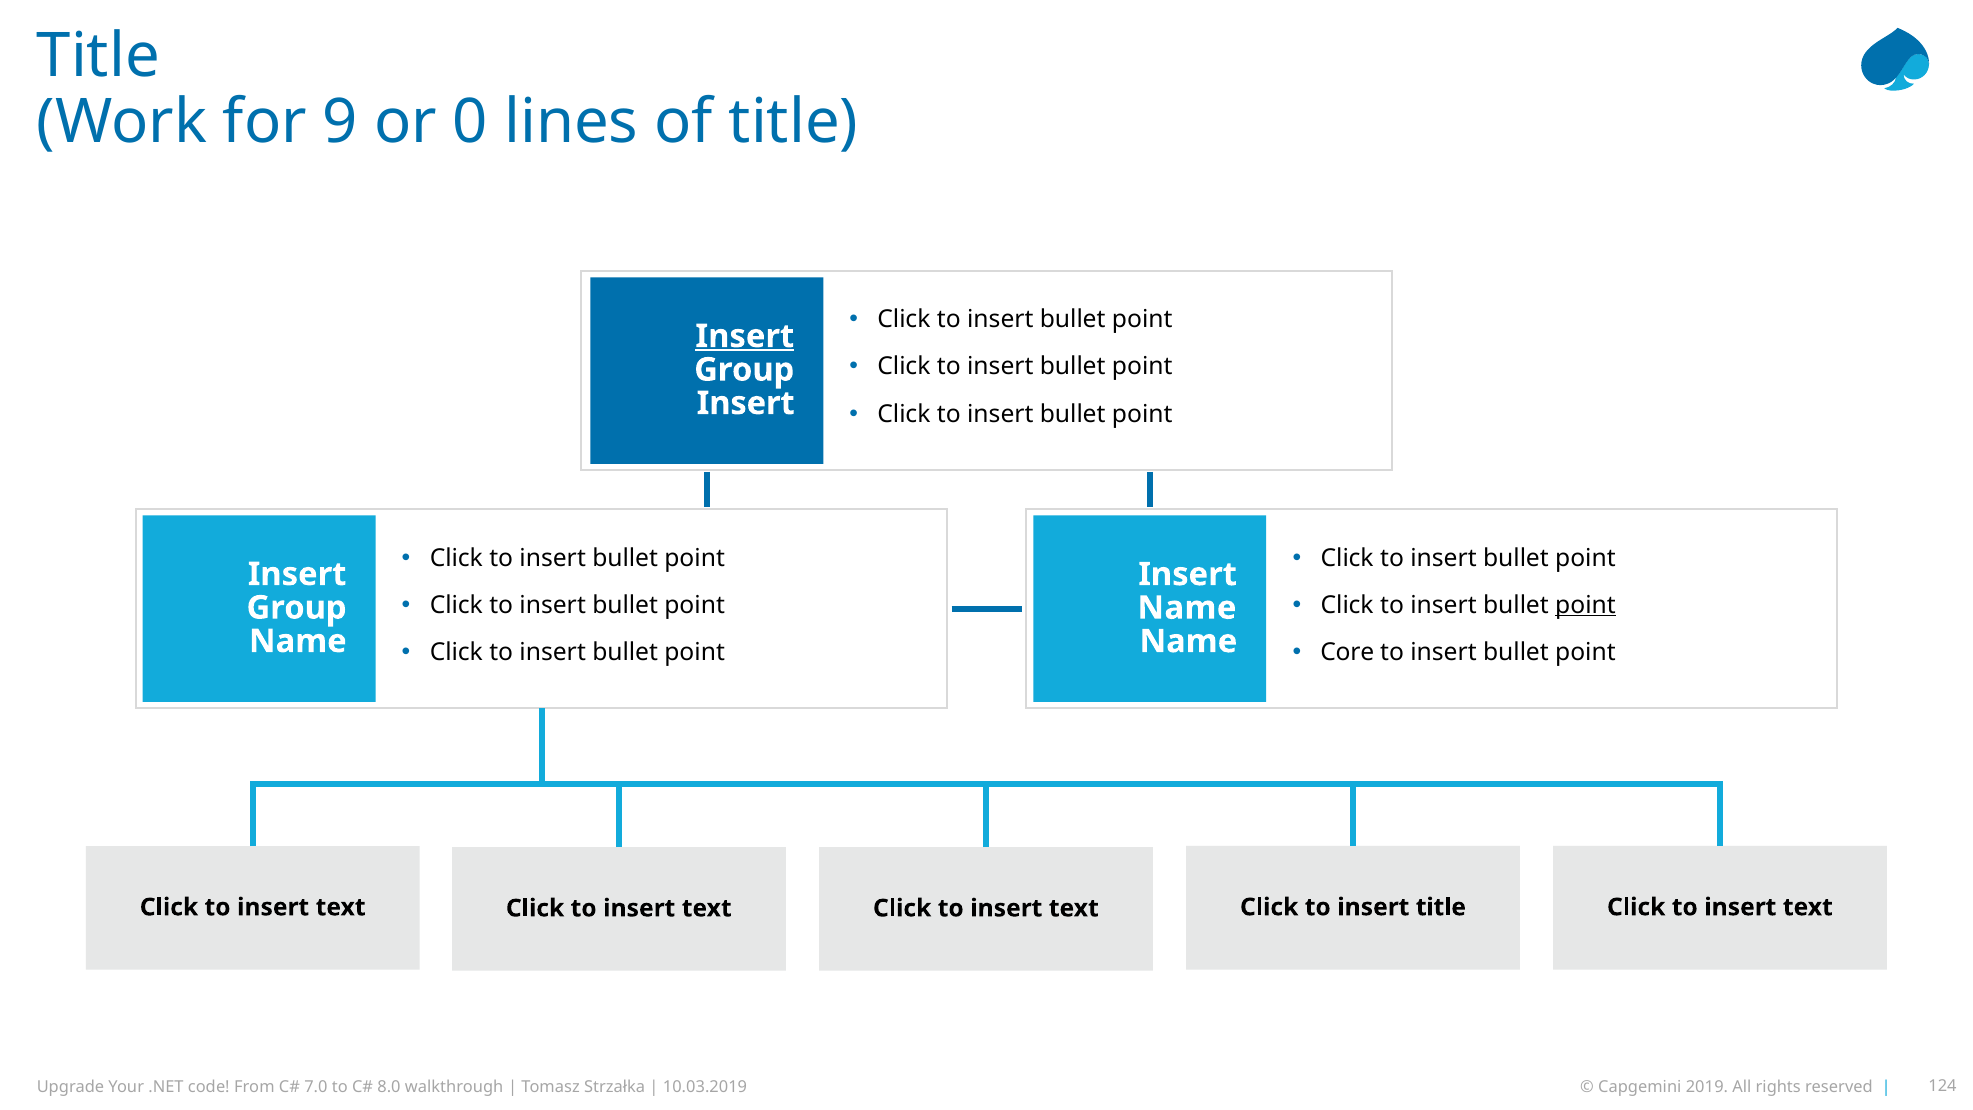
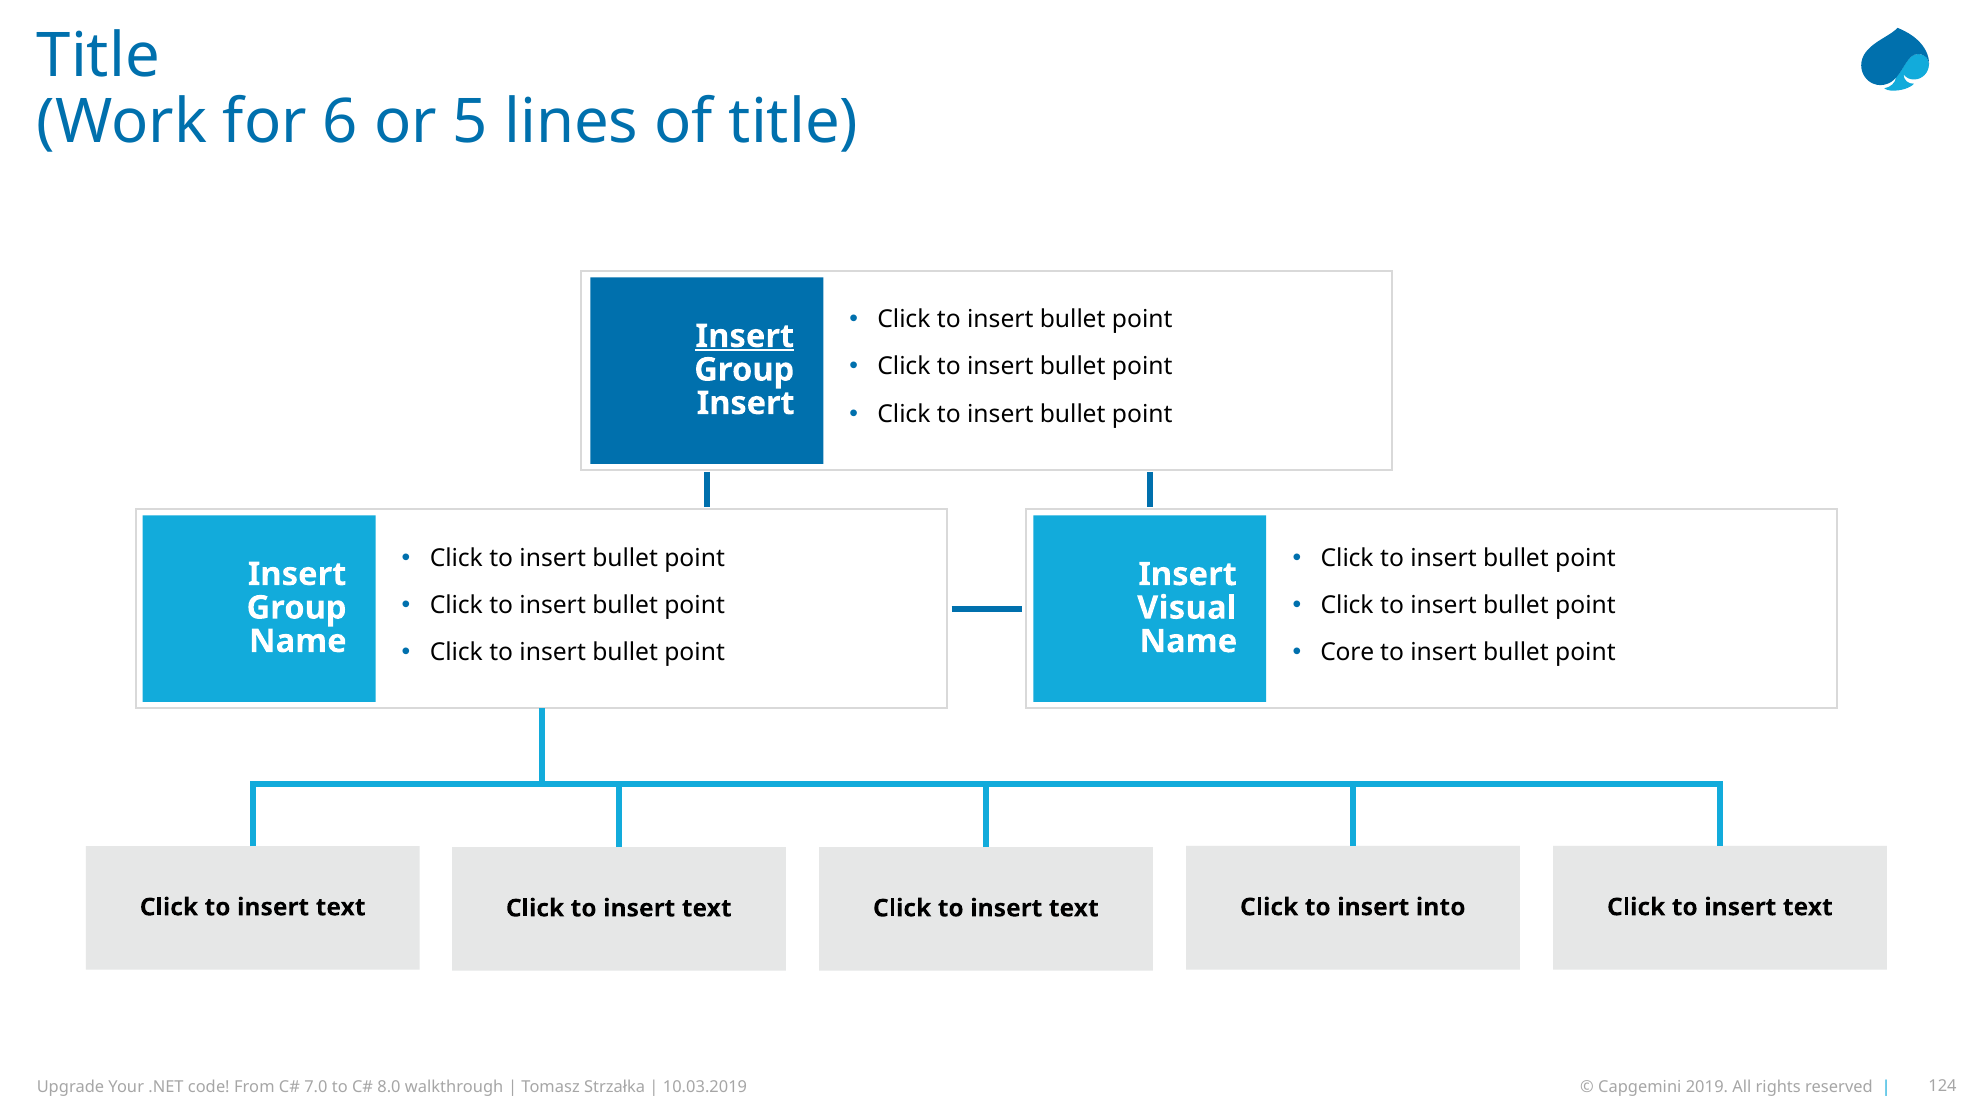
9: 9 -> 6
0: 0 -> 5
point at (1585, 605) underline: present -> none
Name at (1187, 608): Name -> Visual
insert title: title -> into
